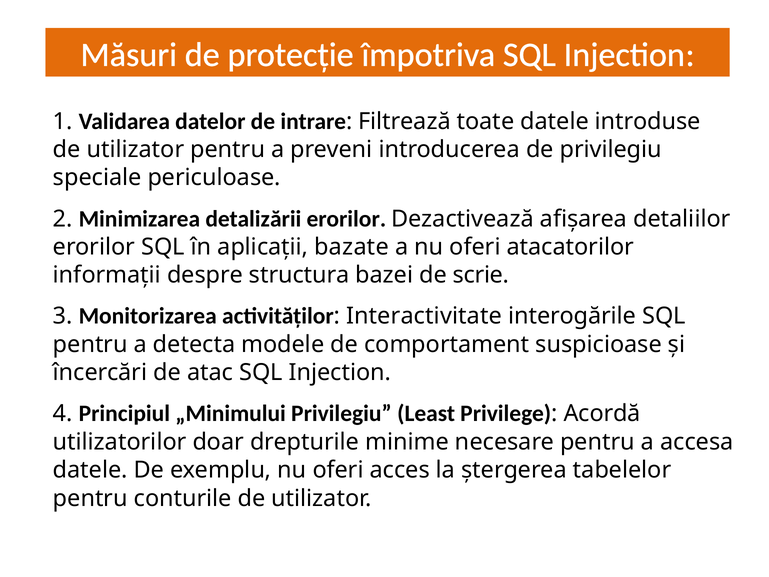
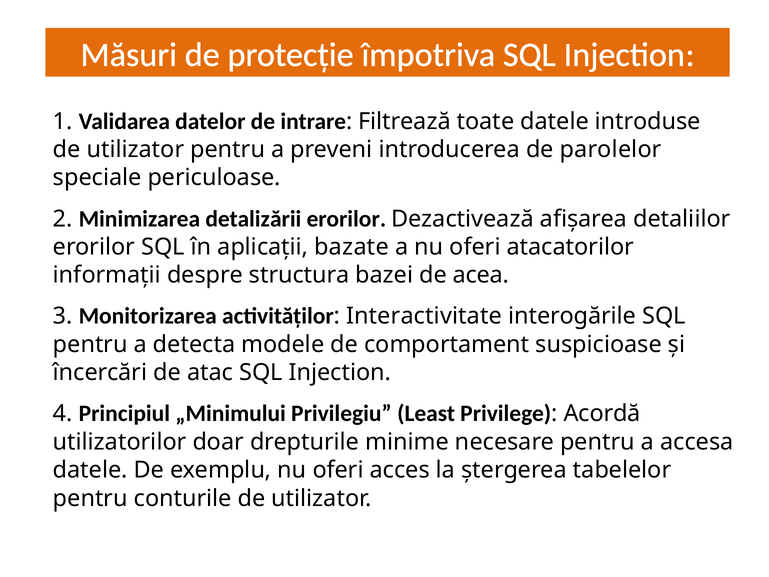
de privilegiu: privilegiu -> parolelor
scrie: scrie -> acea
